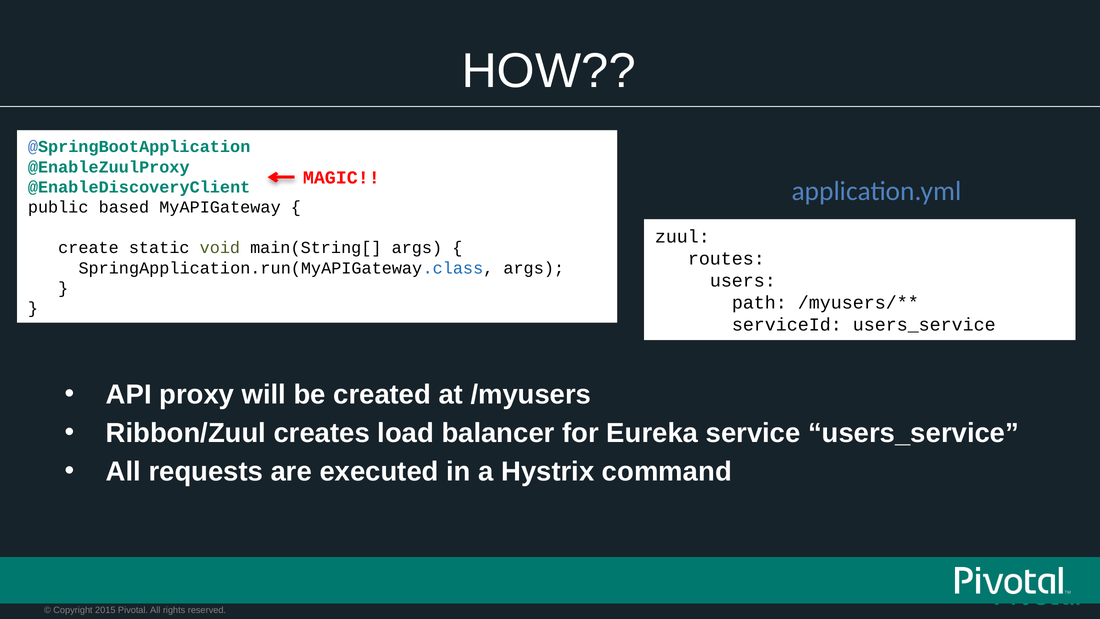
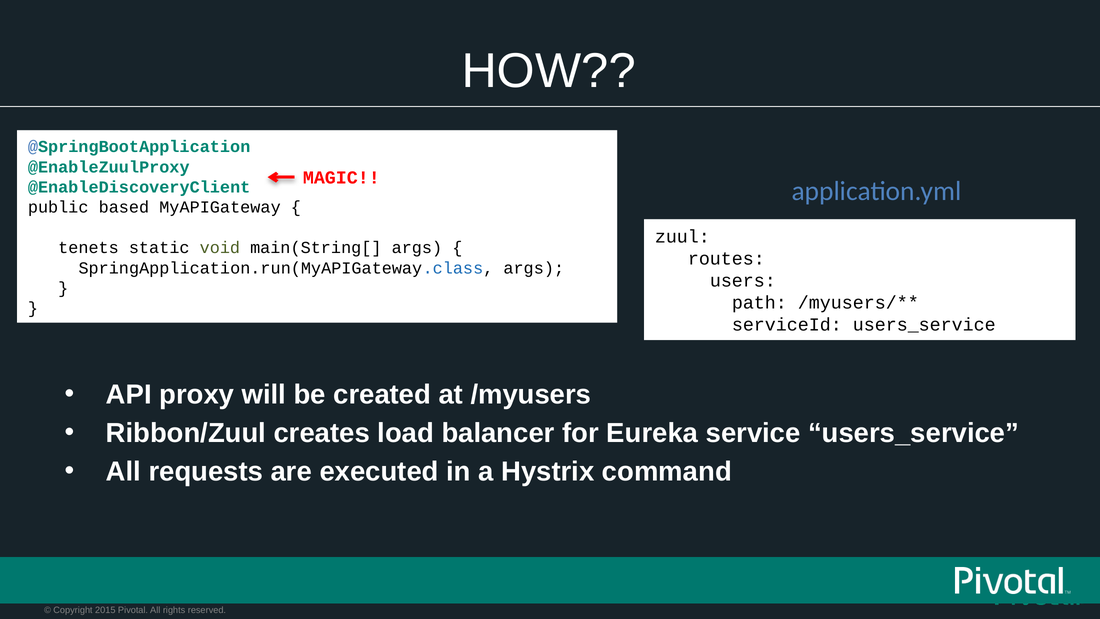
create: create -> tenets
